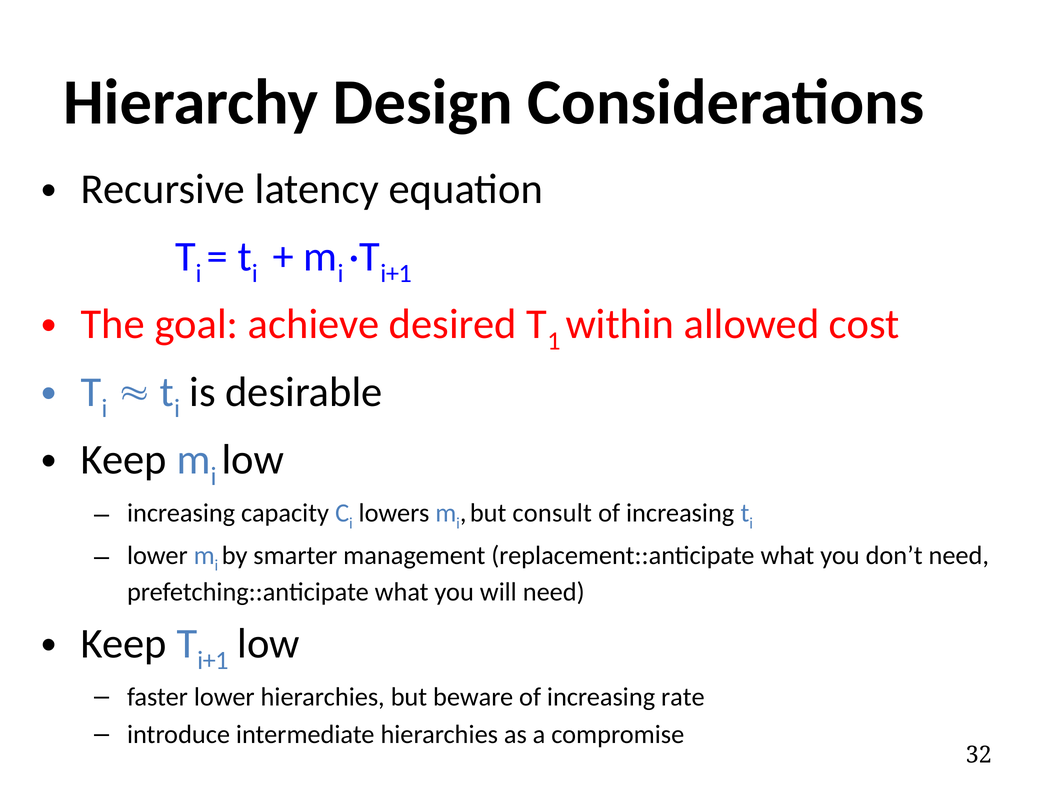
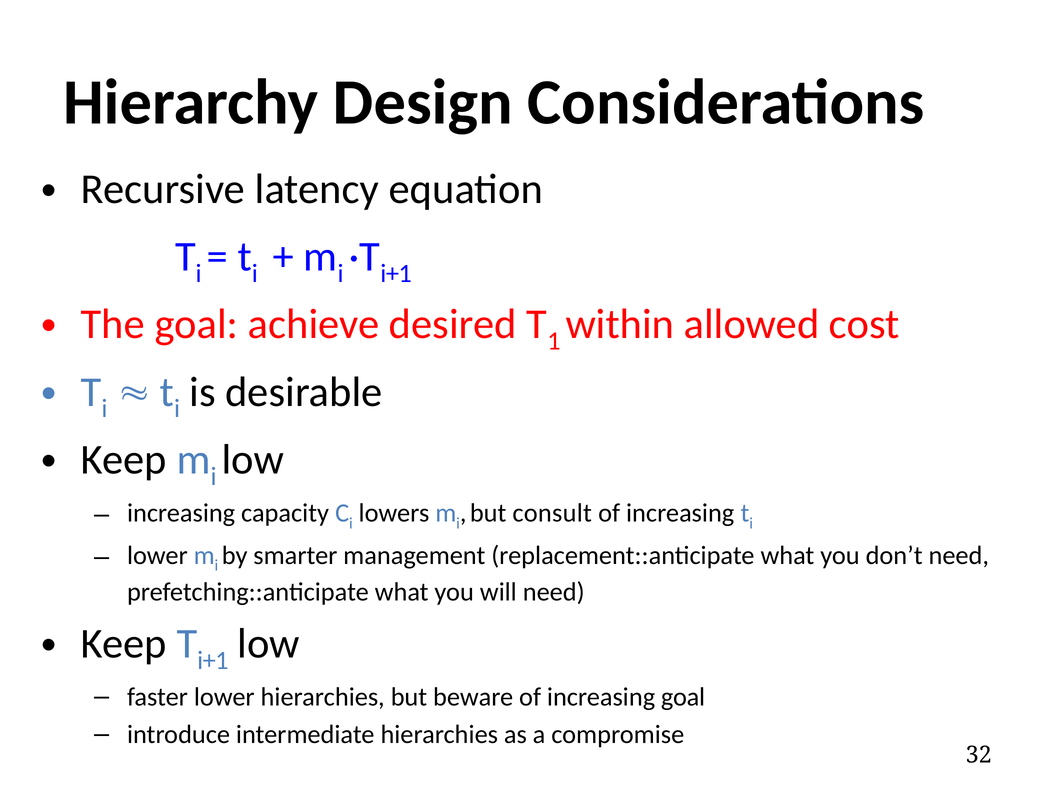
increasing rate: rate -> goal
